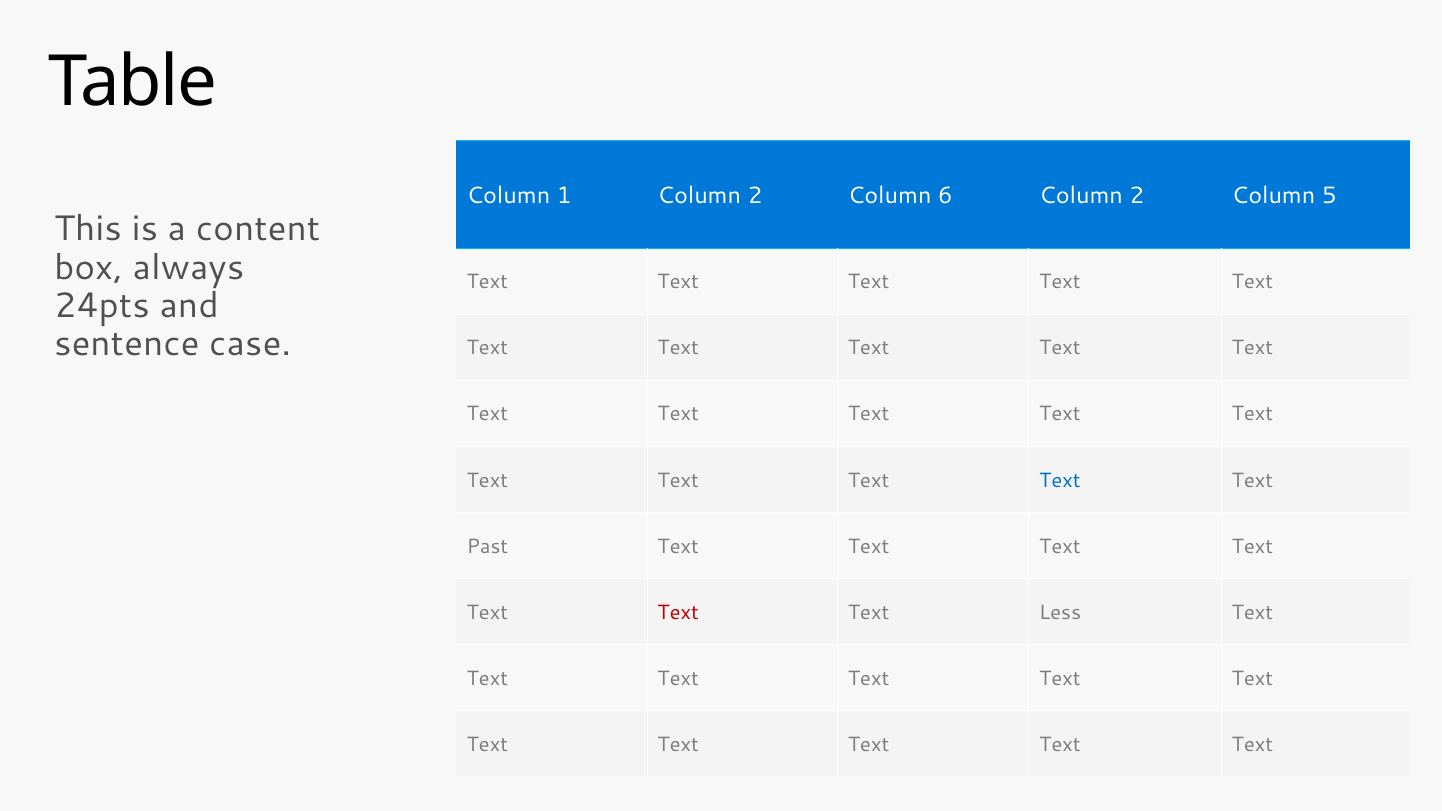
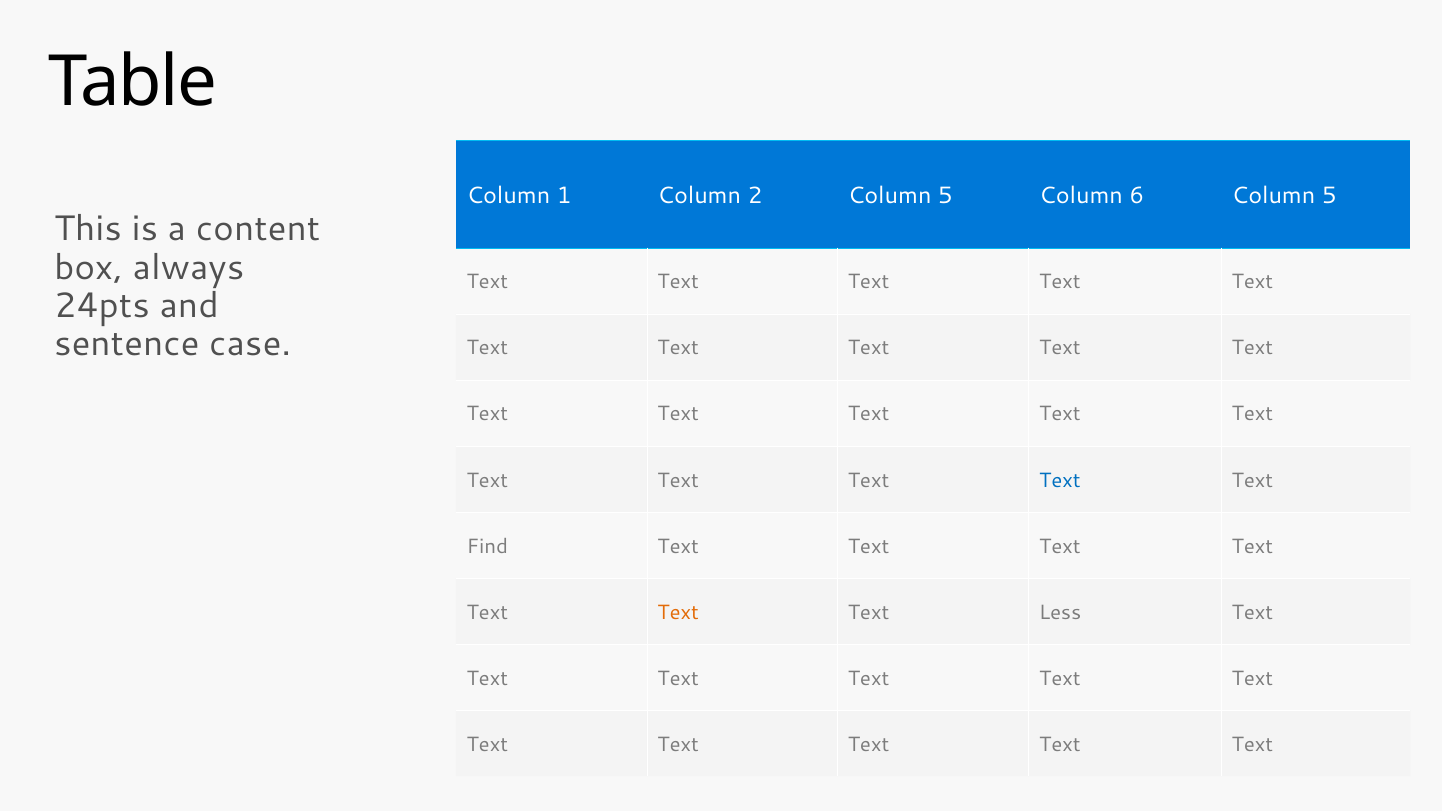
2 Column 6: 6 -> 5
2 at (1137, 195): 2 -> 6
Past: Past -> Find
Text at (678, 612) colour: red -> orange
